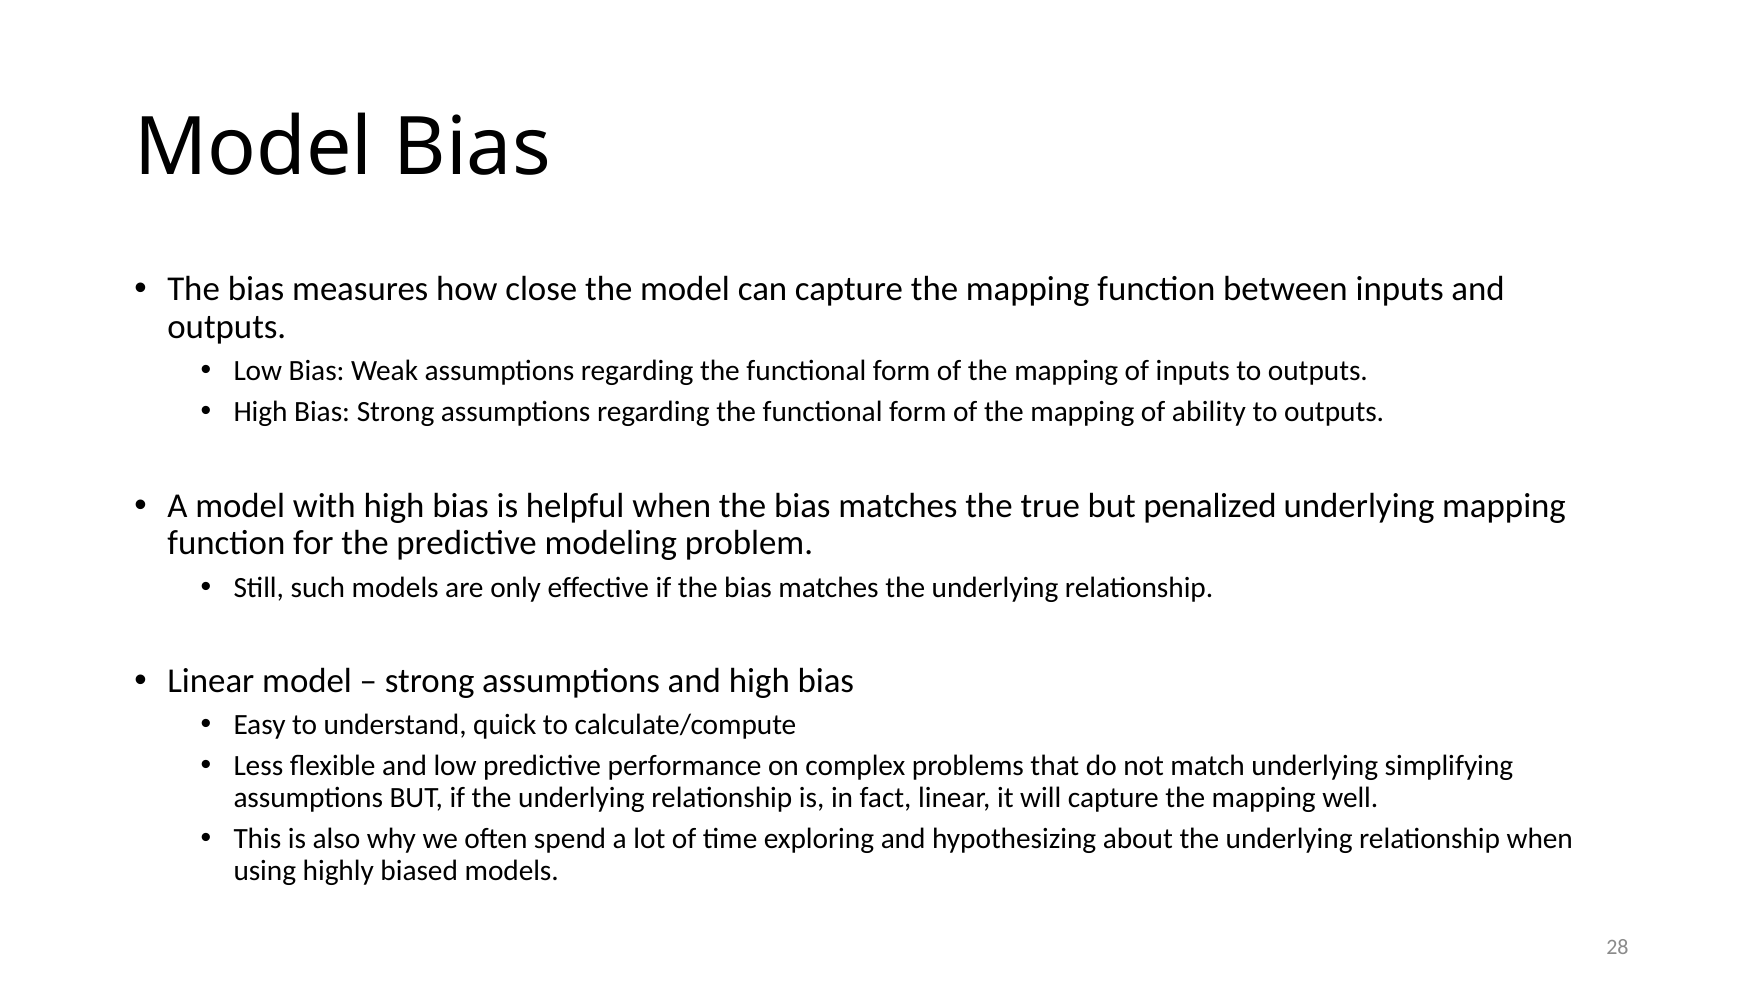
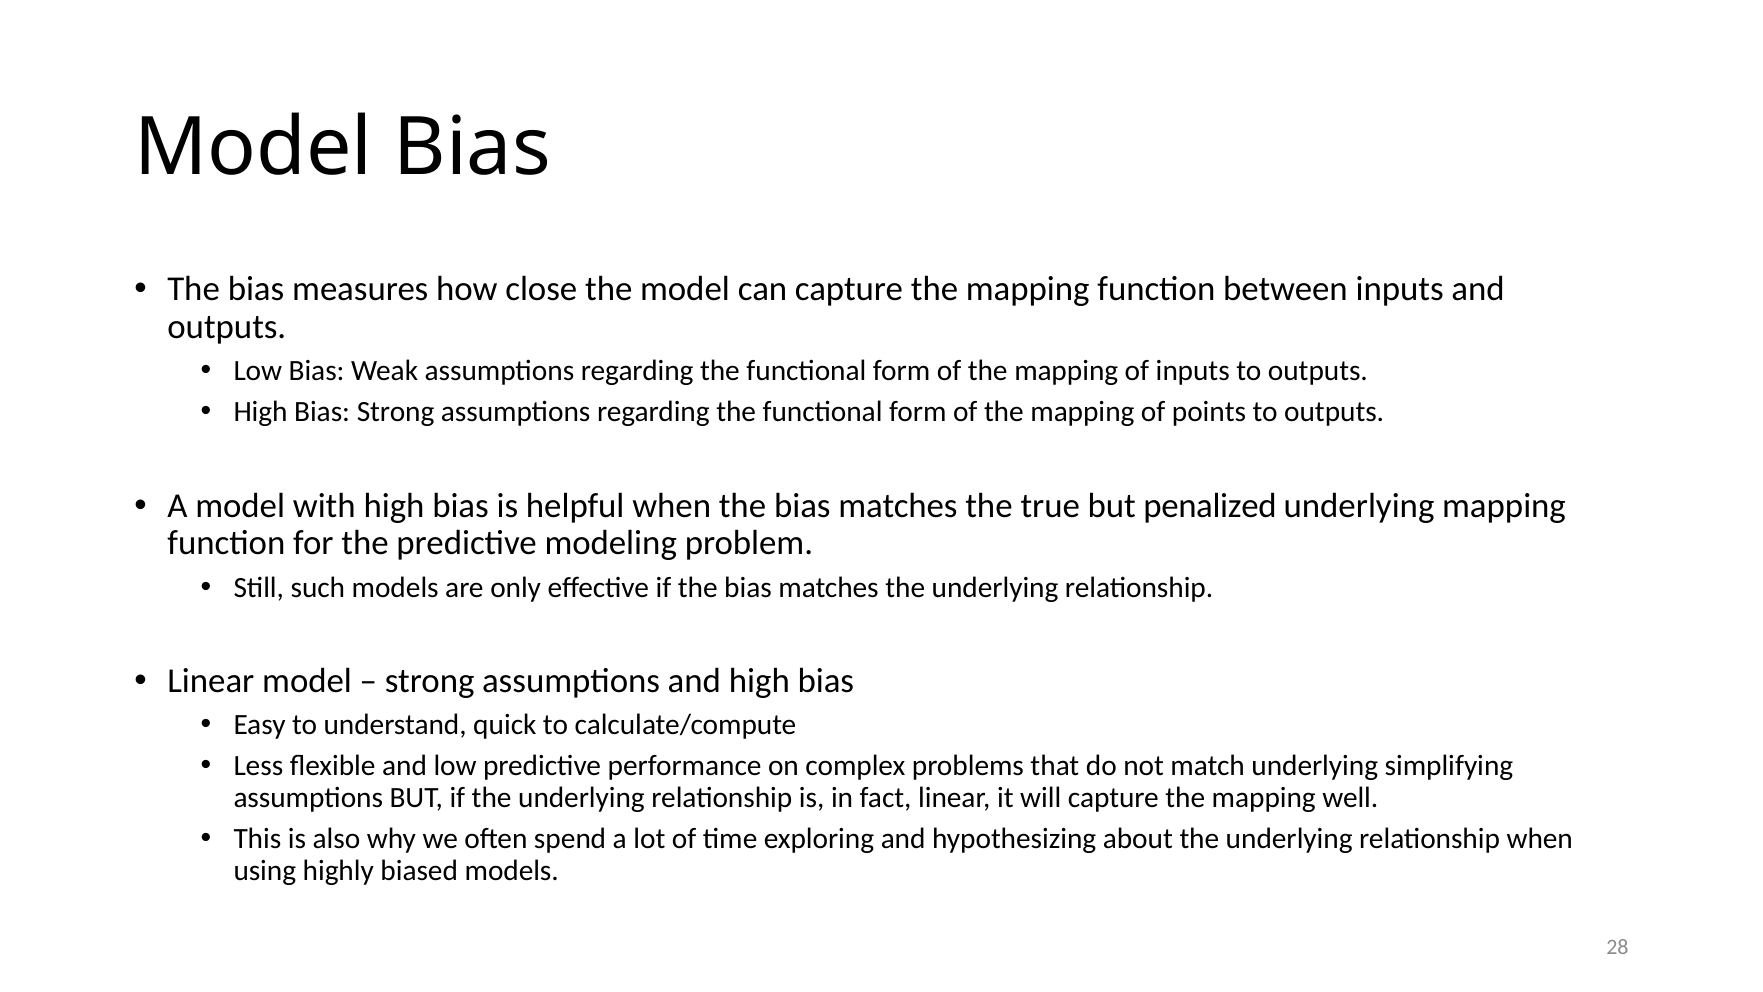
ability: ability -> points
